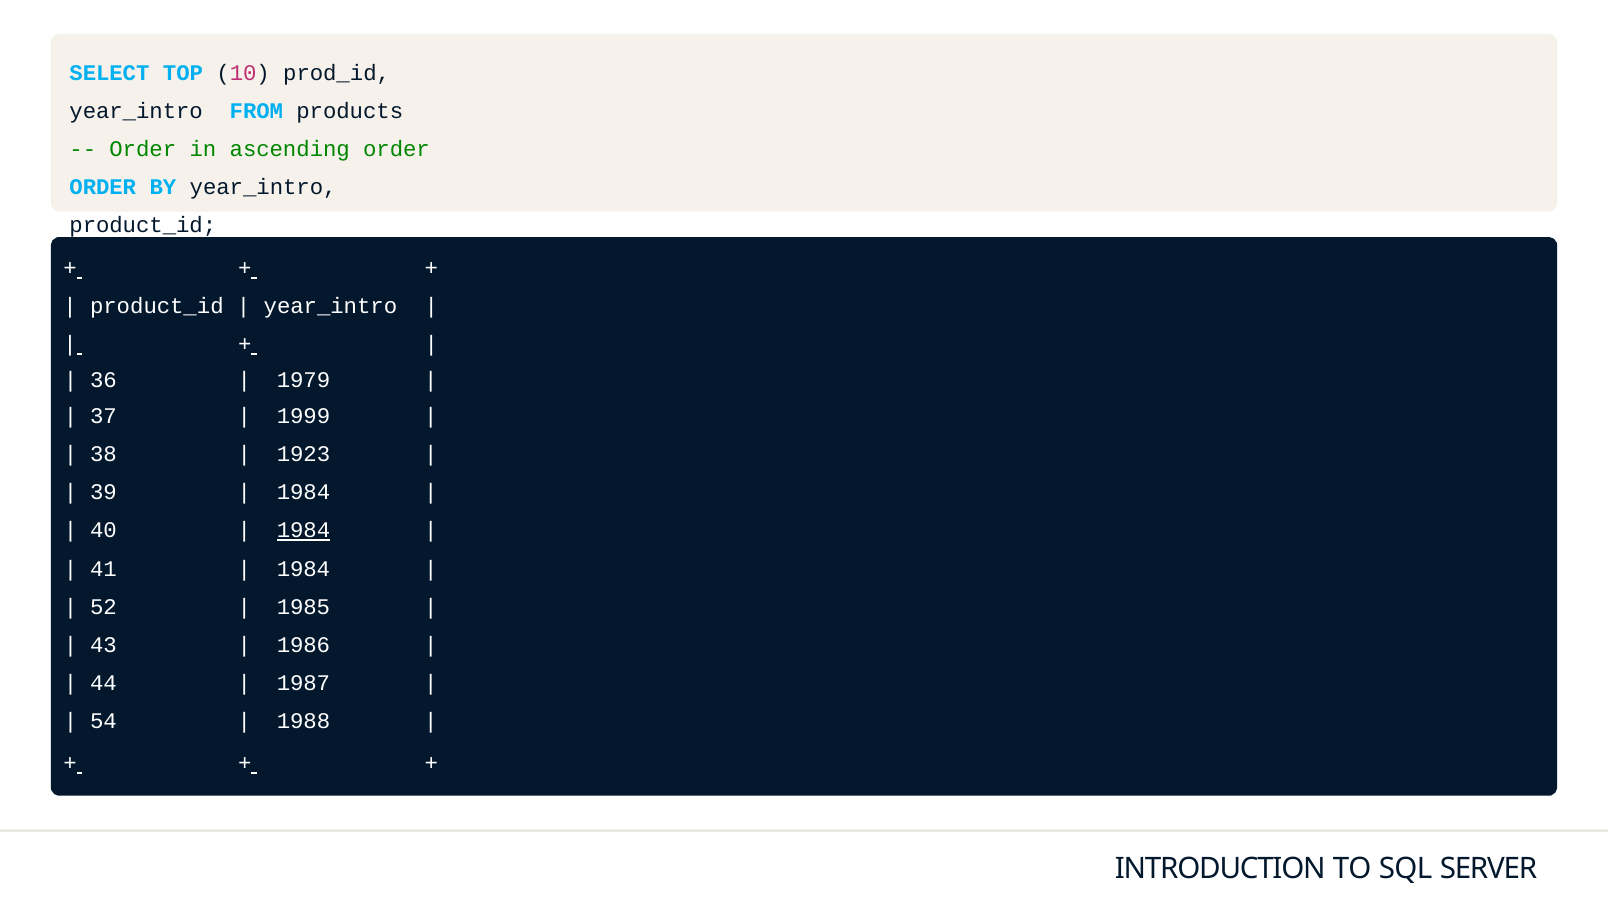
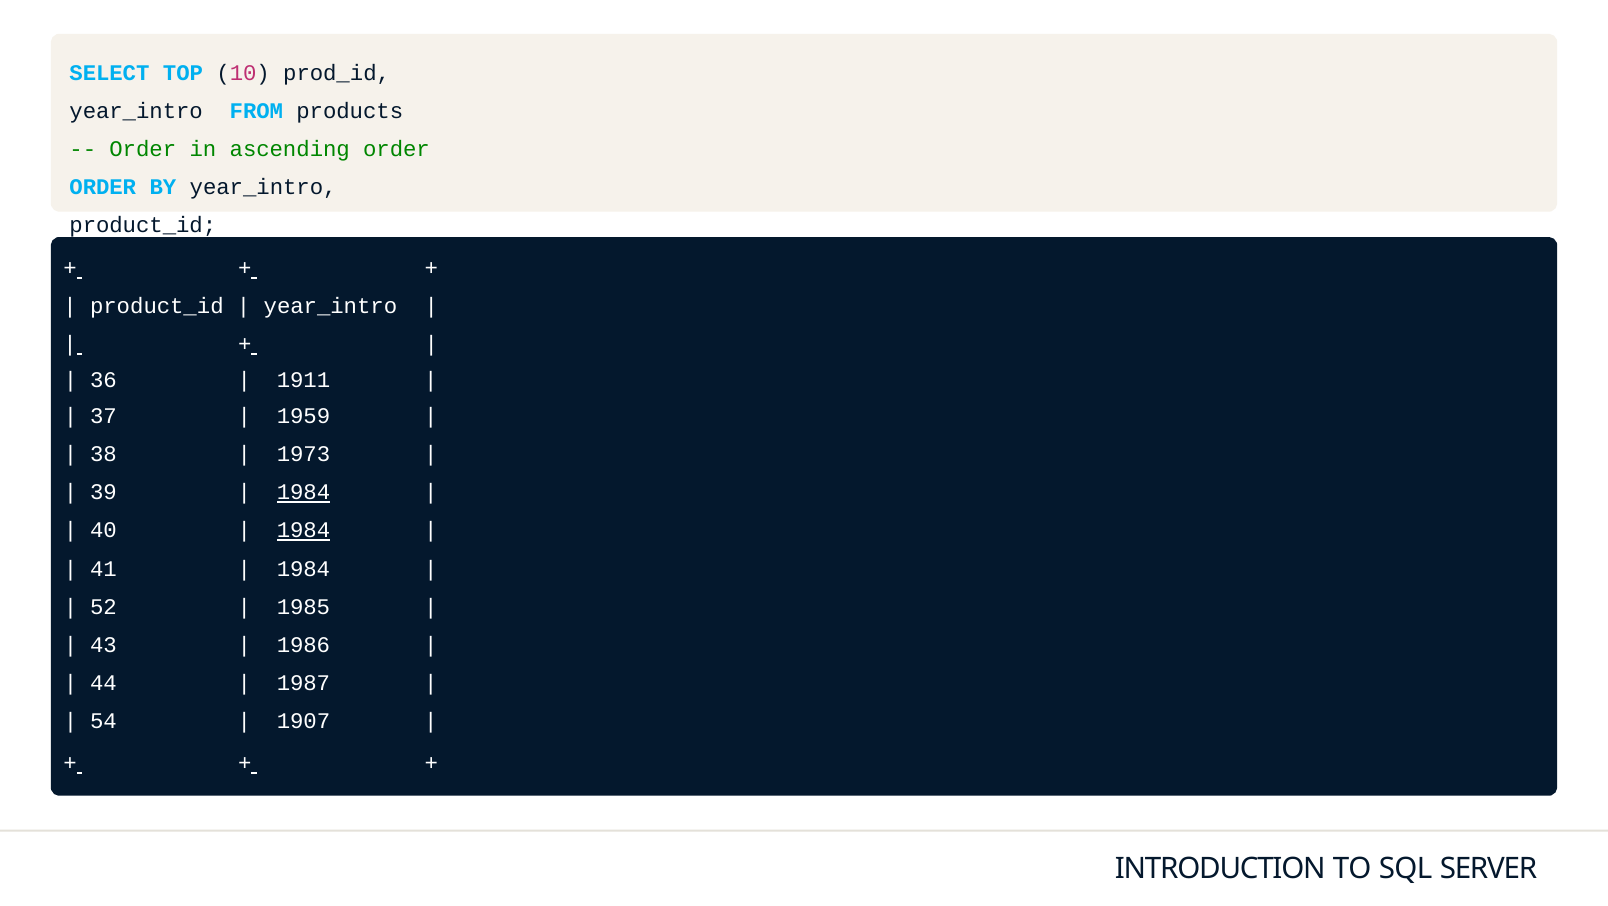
1979: 1979 -> 1911
1999: 1999 -> 1959
1923: 1923 -> 1973
1984 at (303, 492) underline: none -> present
1988: 1988 -> 1907
